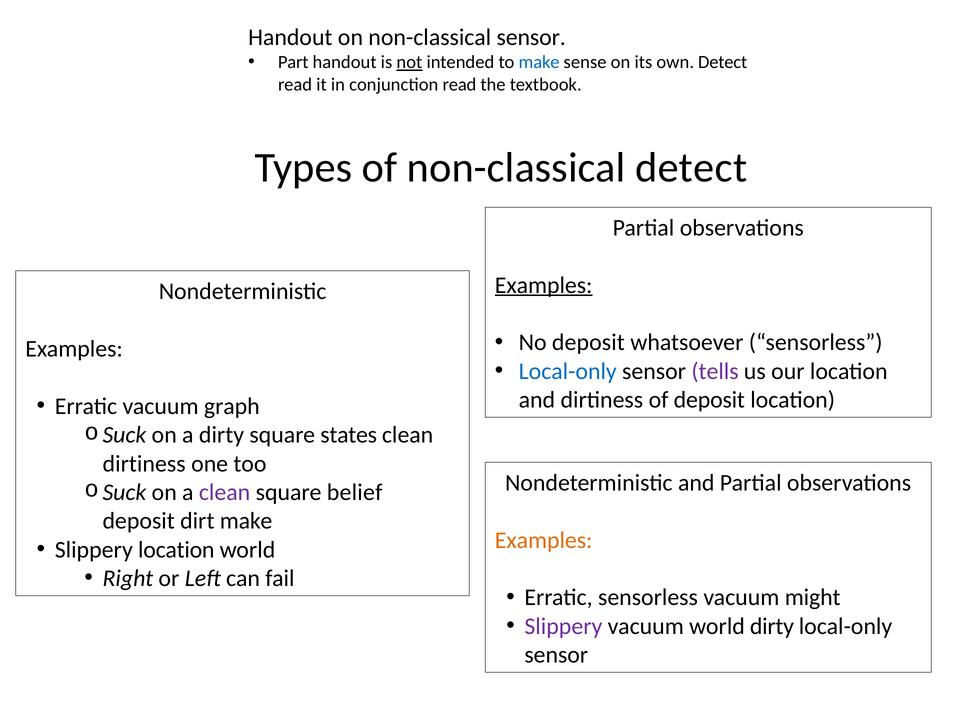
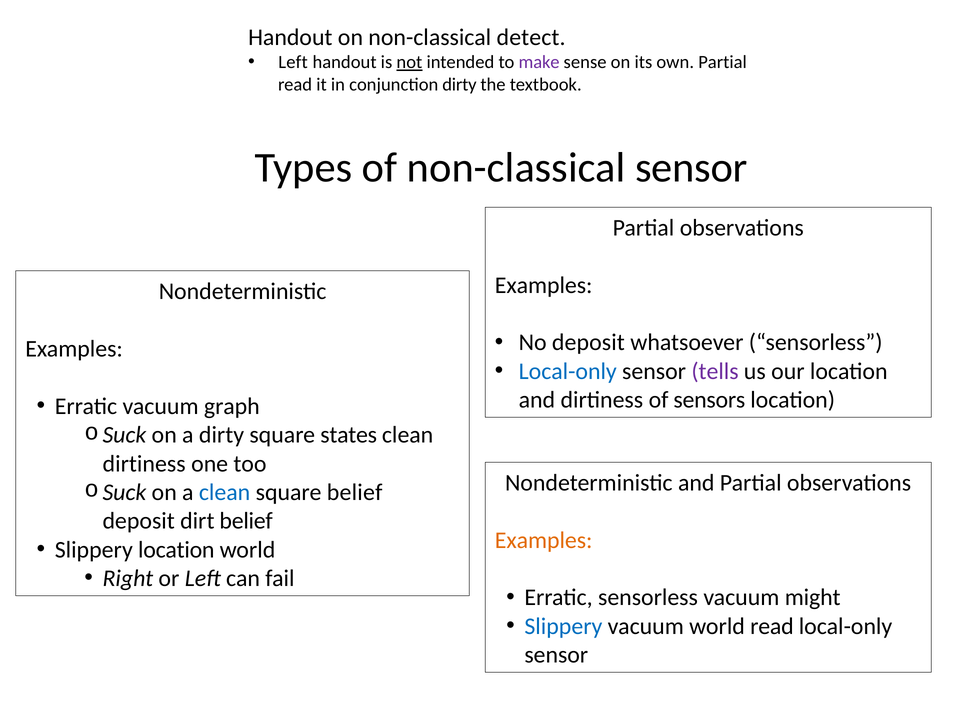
non-classical sensor: sensor -> detect
Part at (293, 62): Part -> Left
make at (539, 62) colour: blue -> purple
own Detect: Detect -> Partial
conjunction read: read -> dirty
non-classical detect: detect -> sensor
Examples at (544, 285) underline: present -> none
of deposit: deposit -> sensors
clean at (225, 492) colour: purple -> blue
dirt make: make -> belief
Slippery at (563, 626) colour: purple -> blue
world dirty: dirty -> read
